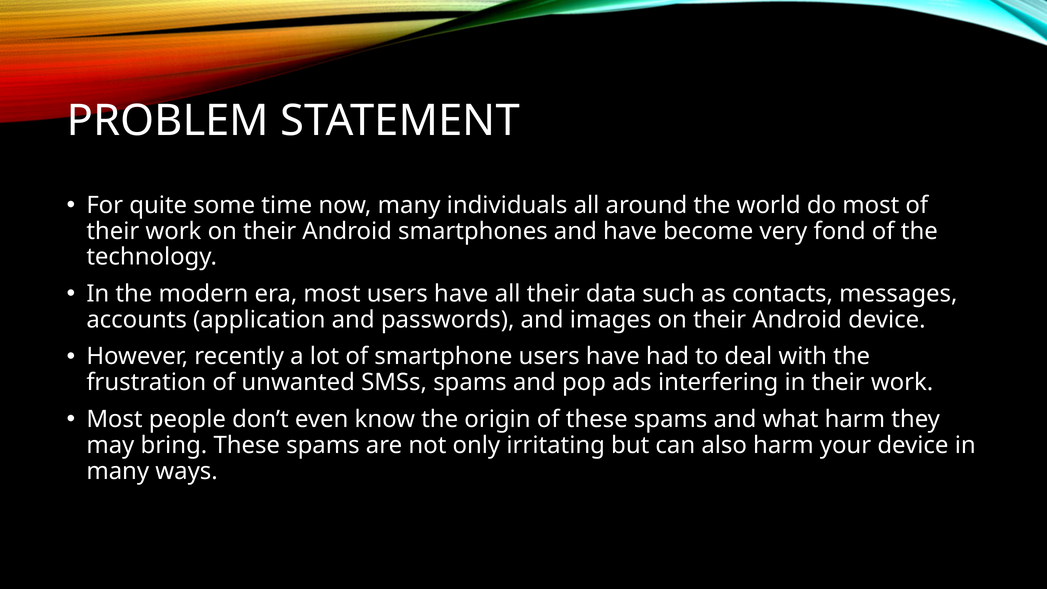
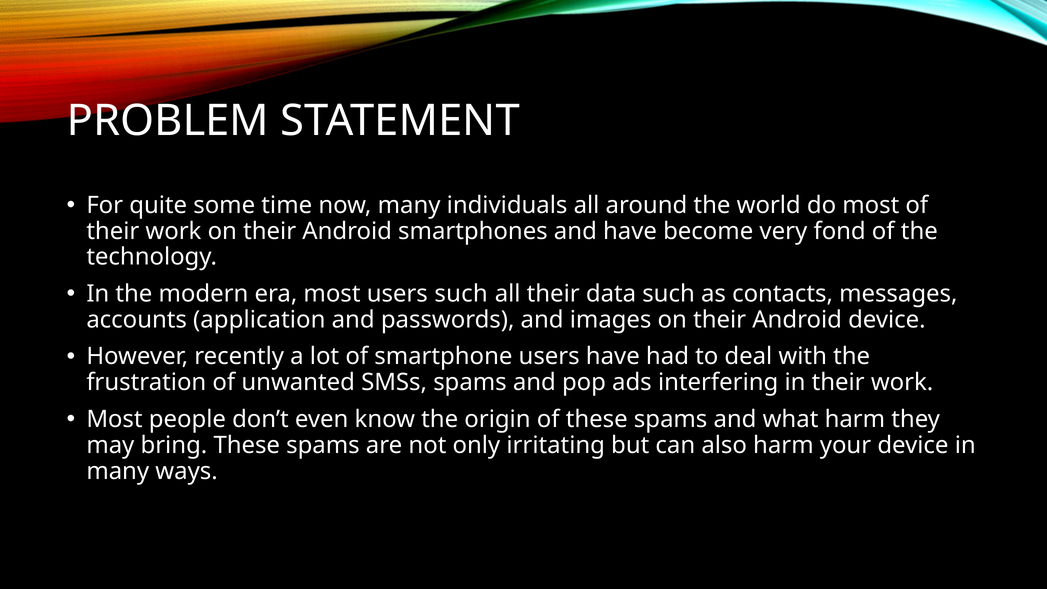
most users have: have -> such
